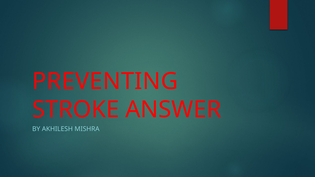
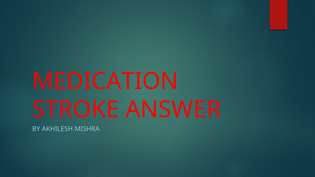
PREVENTING: PREVENTING -> MEDICATION
